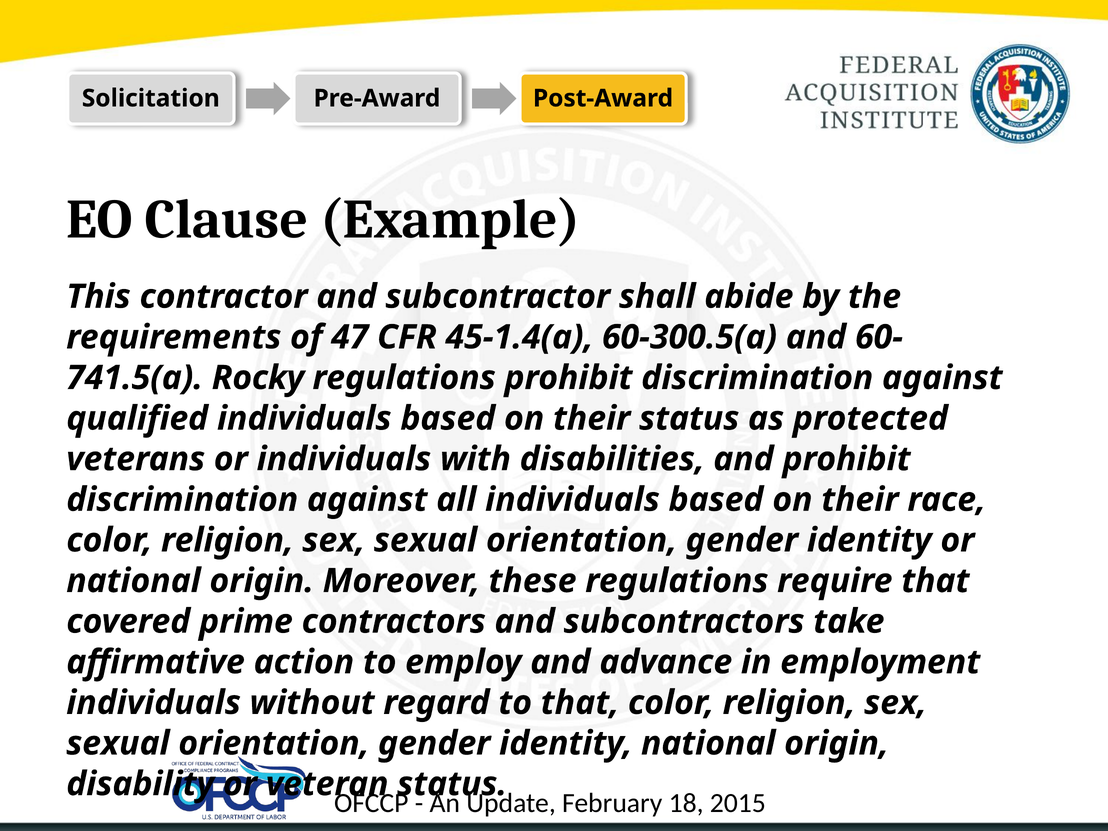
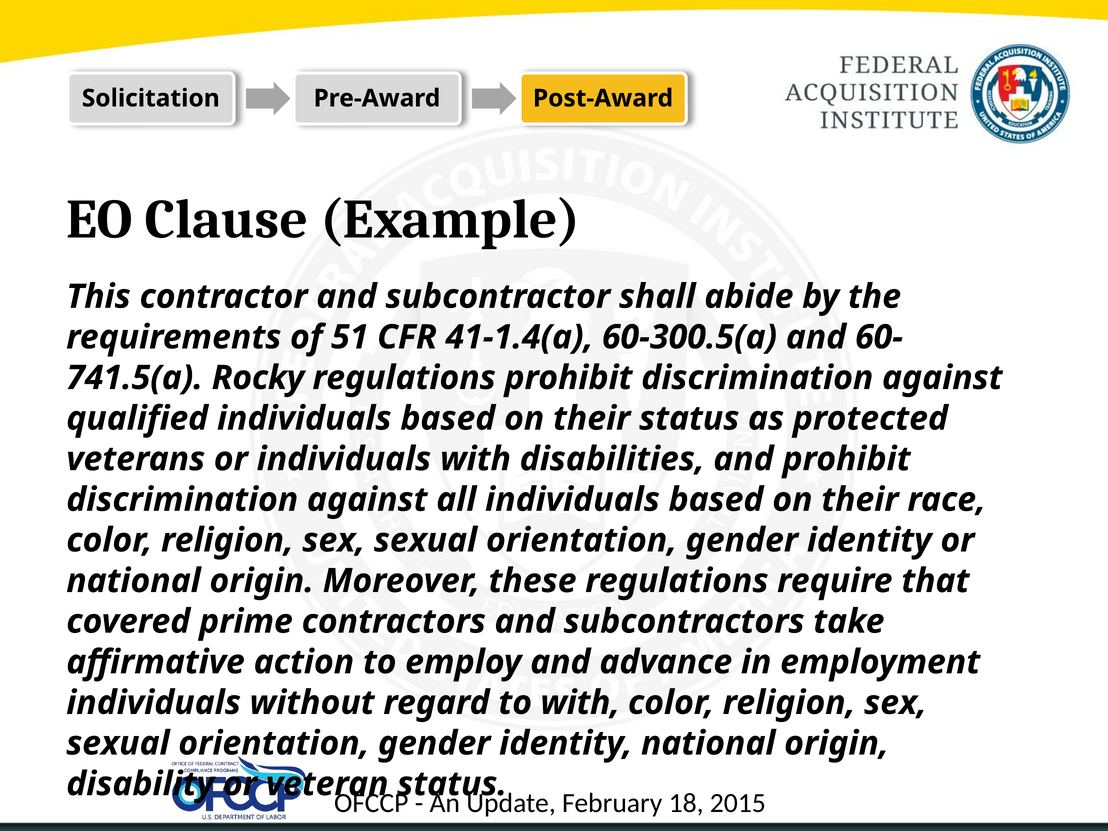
47: 47 -> 51
45-1.4(a: 45-1.4(a -> 41-1.4(a
to that: that -> with
